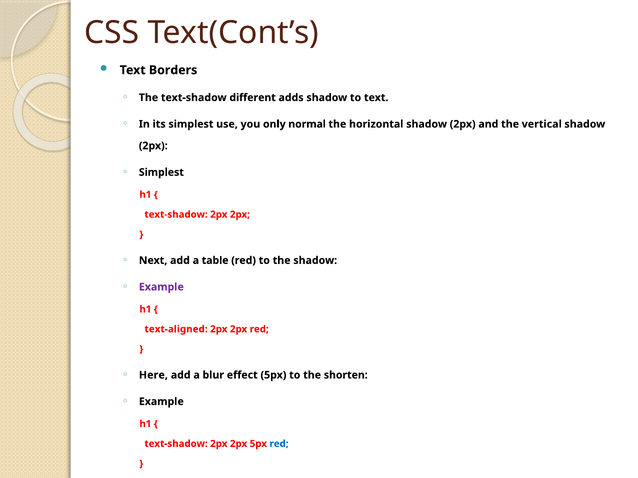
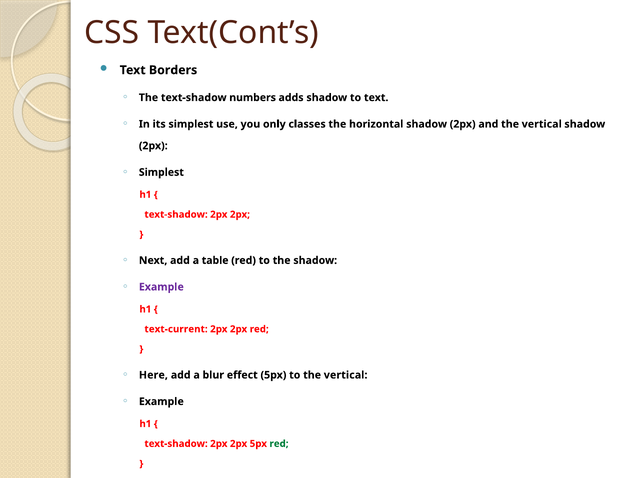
different: different -> numbers
normal: normal -> classes
text-aligned: text-aligned -> text-current
to the shorten: shorten -> vertical
red at (279, 444) colour: blue -> green
